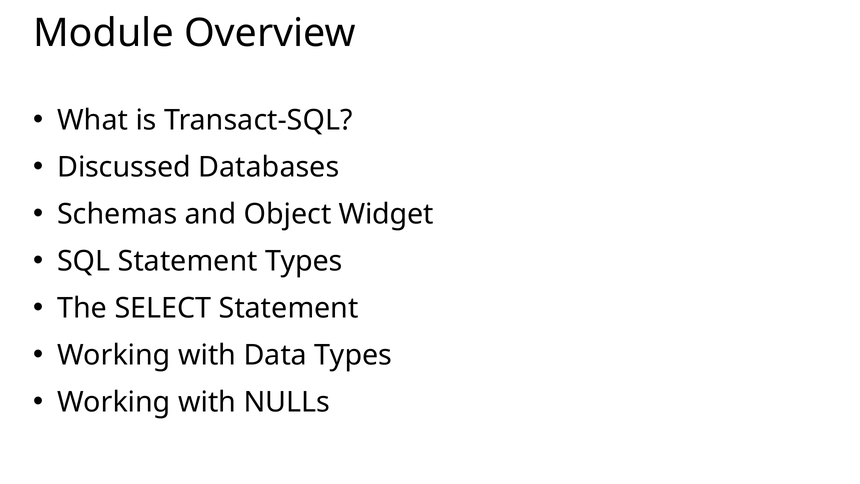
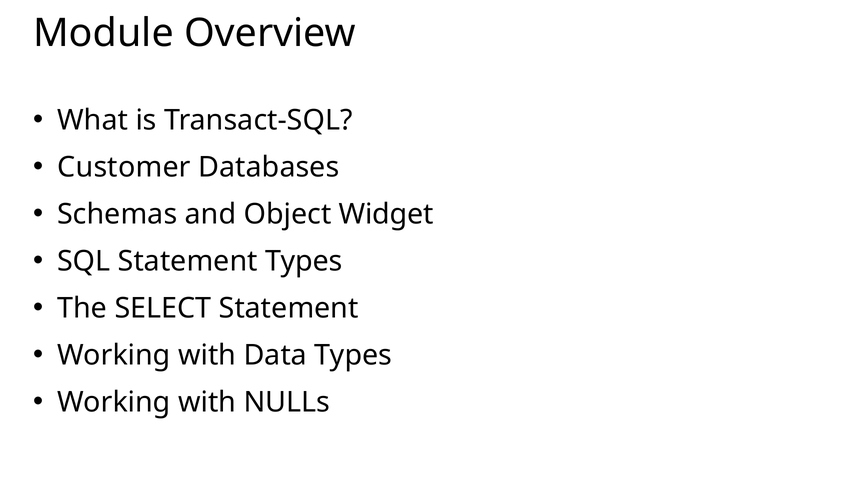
Discussed: Discussed -> Customer
